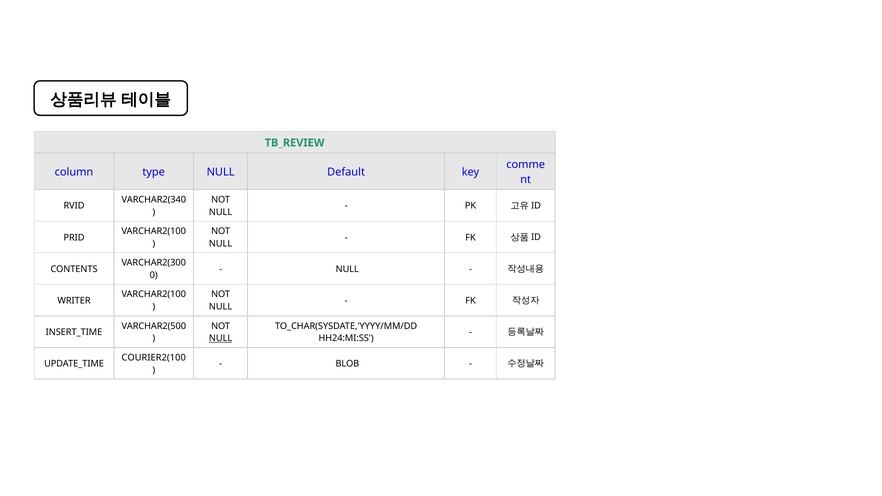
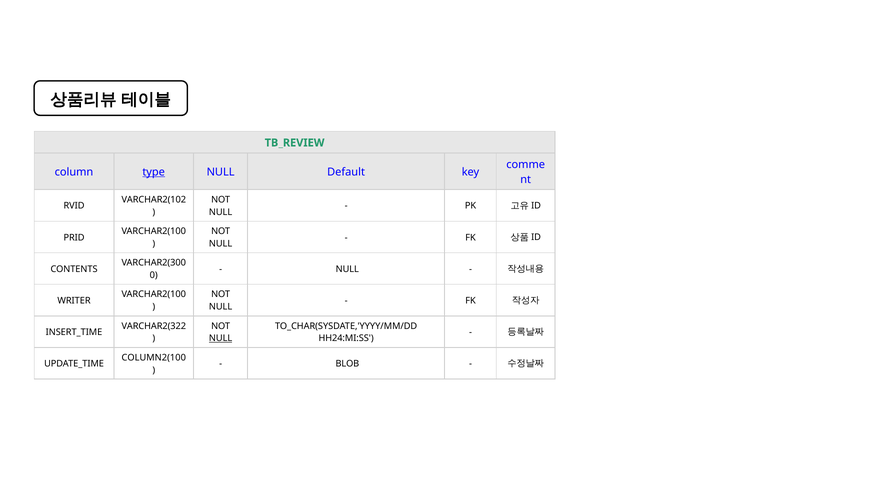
type underline: none -> present
VARCHAR2(340: VARCHAR2(340 -> VARCHAR2(102
VARCHAR2(500: VARCHAR2(500 -> VARCHAR2(322
COURIER2(100: COURIER2(100 -> COLUMN2(100
